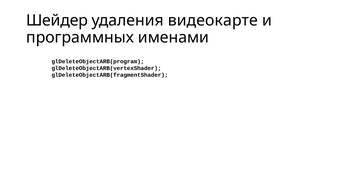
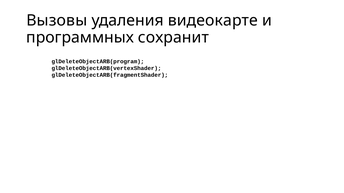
Шейдер: Шейдер -> Вызовы
именами: именами -> сохранит
